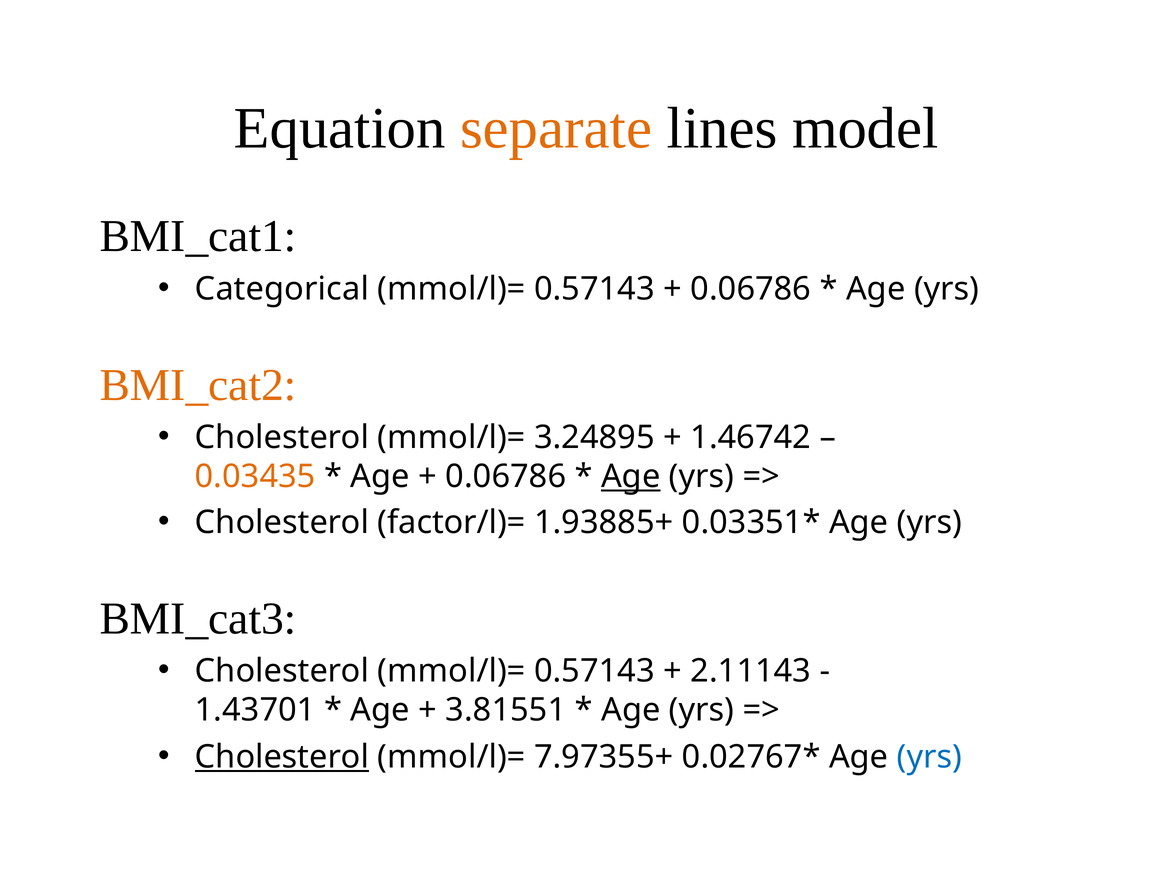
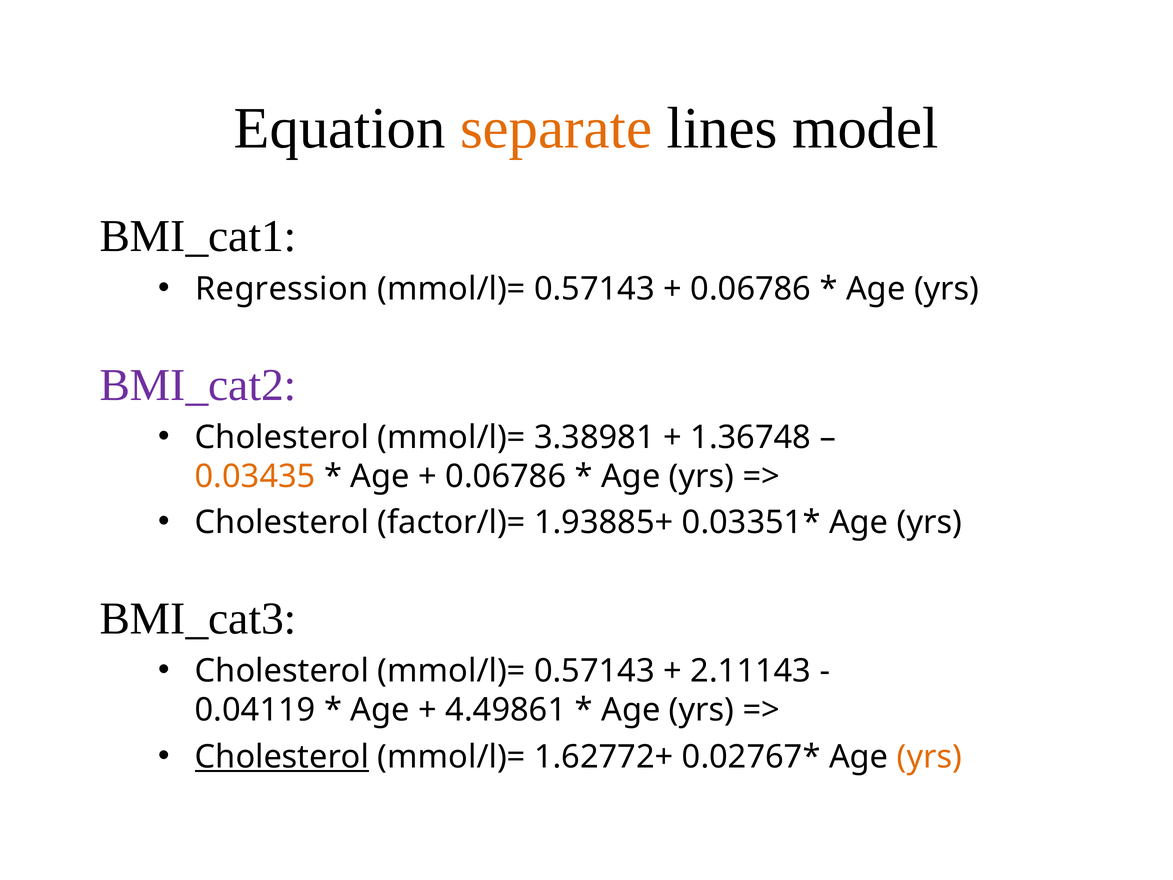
Categorical: Categorical -> Regression
BMI_cat2 colour: orange -> purple
3.24895: 3.24895 -> 3.38981
1.46742: 1.46742 -> 1.36748
Age at (631, 477) underline: present -> none
1.43701: 1.43701 -> 0.04119
3.81551: 3.81551 -> 4.49861
7.97355+: 7.97355+ -> 1.62772+
yrs at (930, 757) colour: blue -> orange
